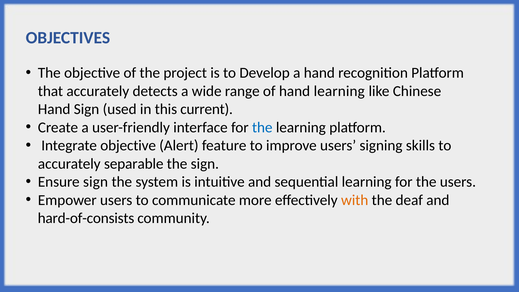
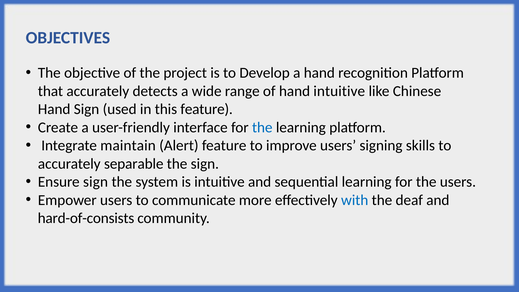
hand learning: learning -> intuitive
this current: current -> feature
Integrate objective: objective -> maintain
with colour: orange -> blue
